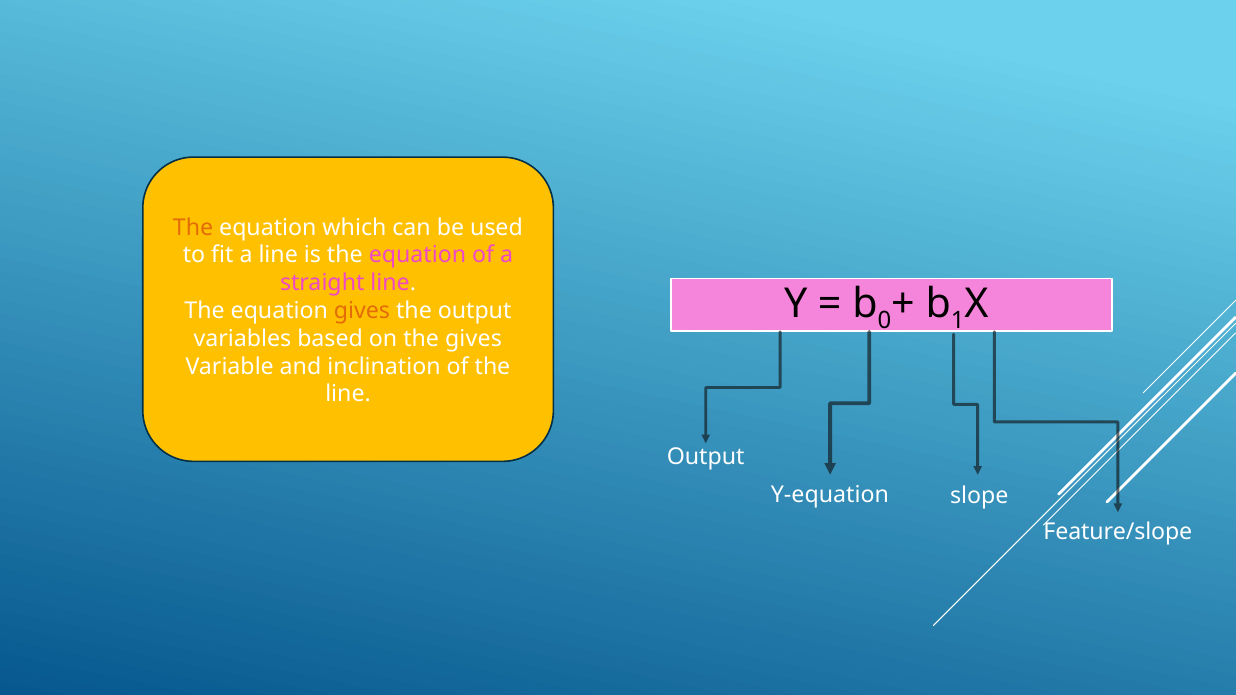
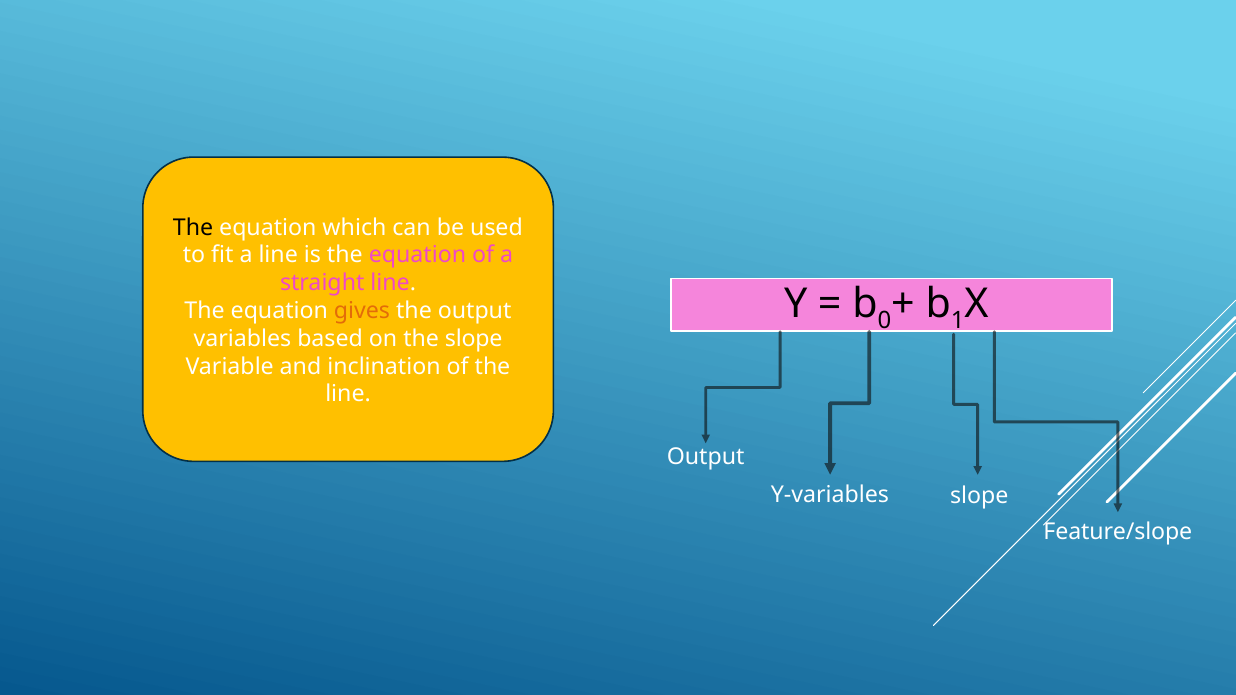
The at (193, 228) colour: orange -> black
the gives: gives -> slope
Y-equation: Y-equation -> Y-variables
